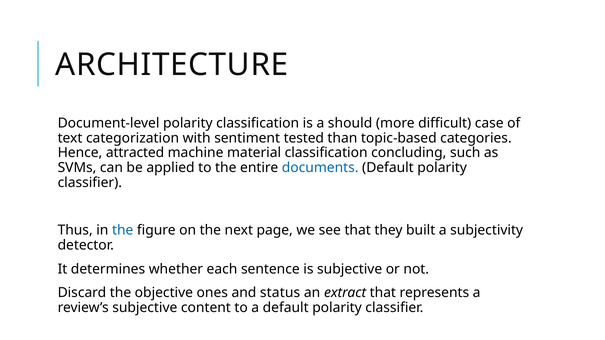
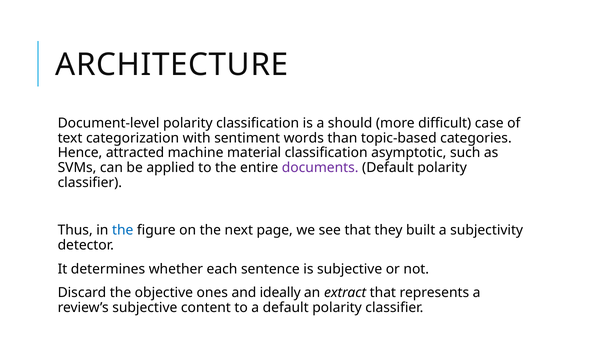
tested: tested -> words
concluding: concluding -> asymptotic
documents colour: blue -> purple
status: status -> ideally
